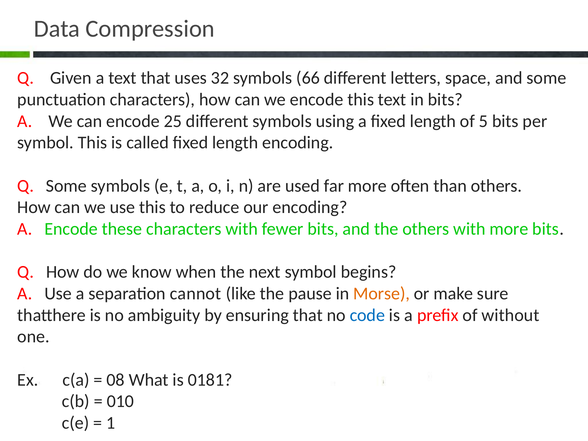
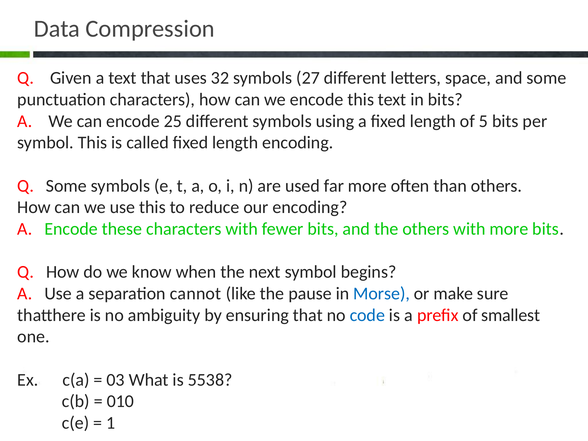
66: 66 -> 27
Morse colour: orange -> blue
without: without -> smallest
08: 08 -> 03
0181: 0181 -> 5538
